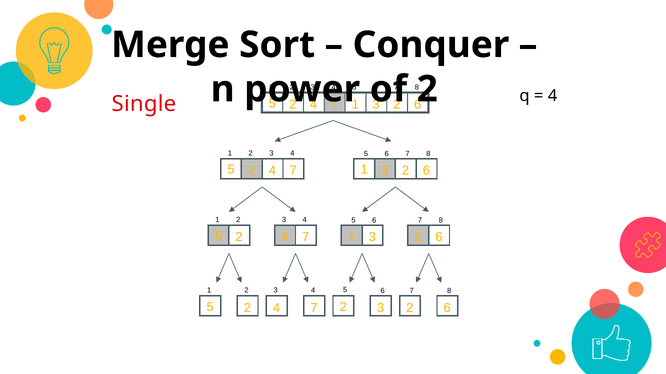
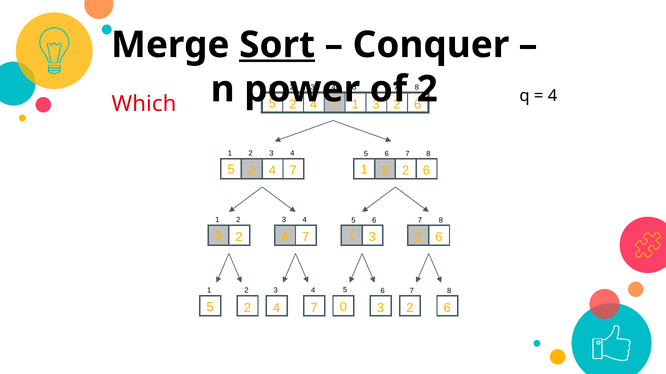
Sort underline: none -> present
Single: Single -> Which
2 at (343, 307): 2 -> 0
